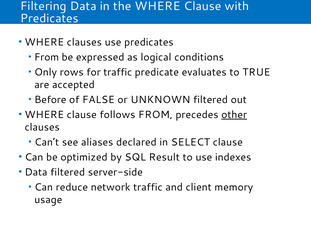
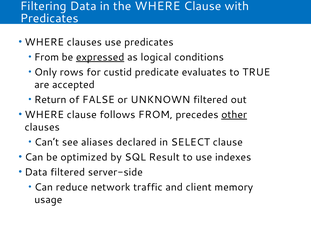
expressed underline: none -> present
for traffic: traffic -> custid
Before: Before -> Return
